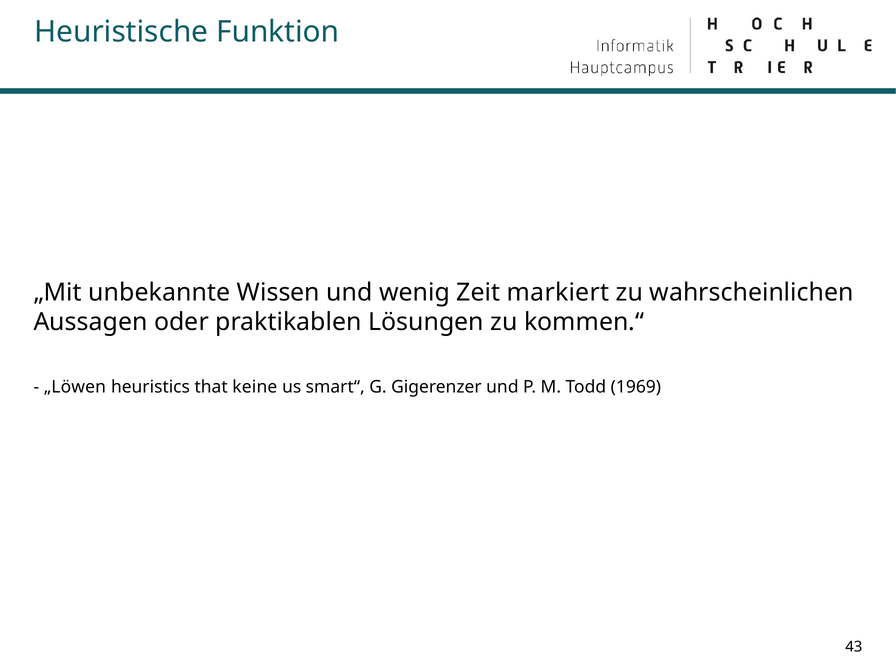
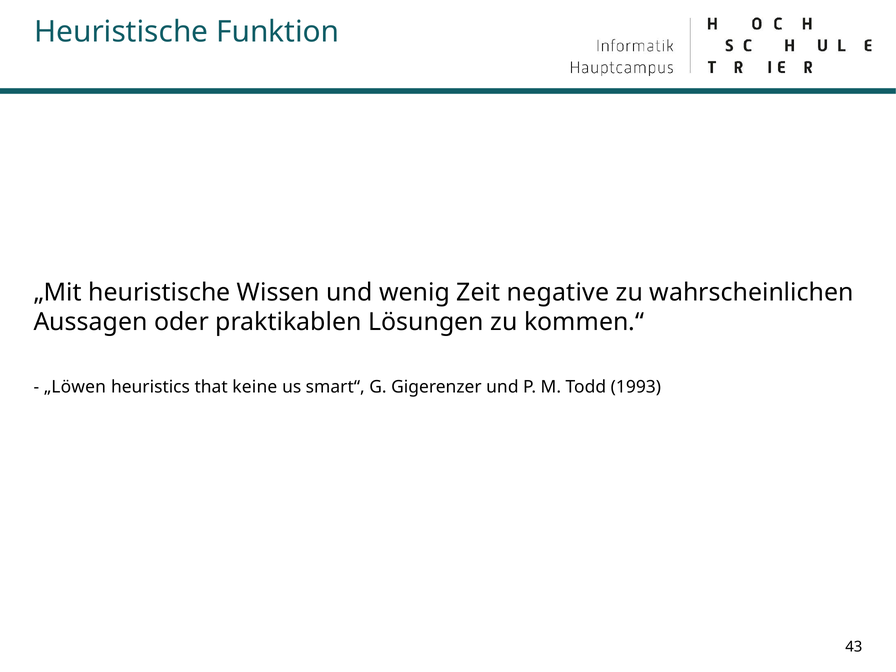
„Mit unbekannte: unbekannte -> heuristische
markiert: markiert -> negative
1969: 1969 -> 1993
